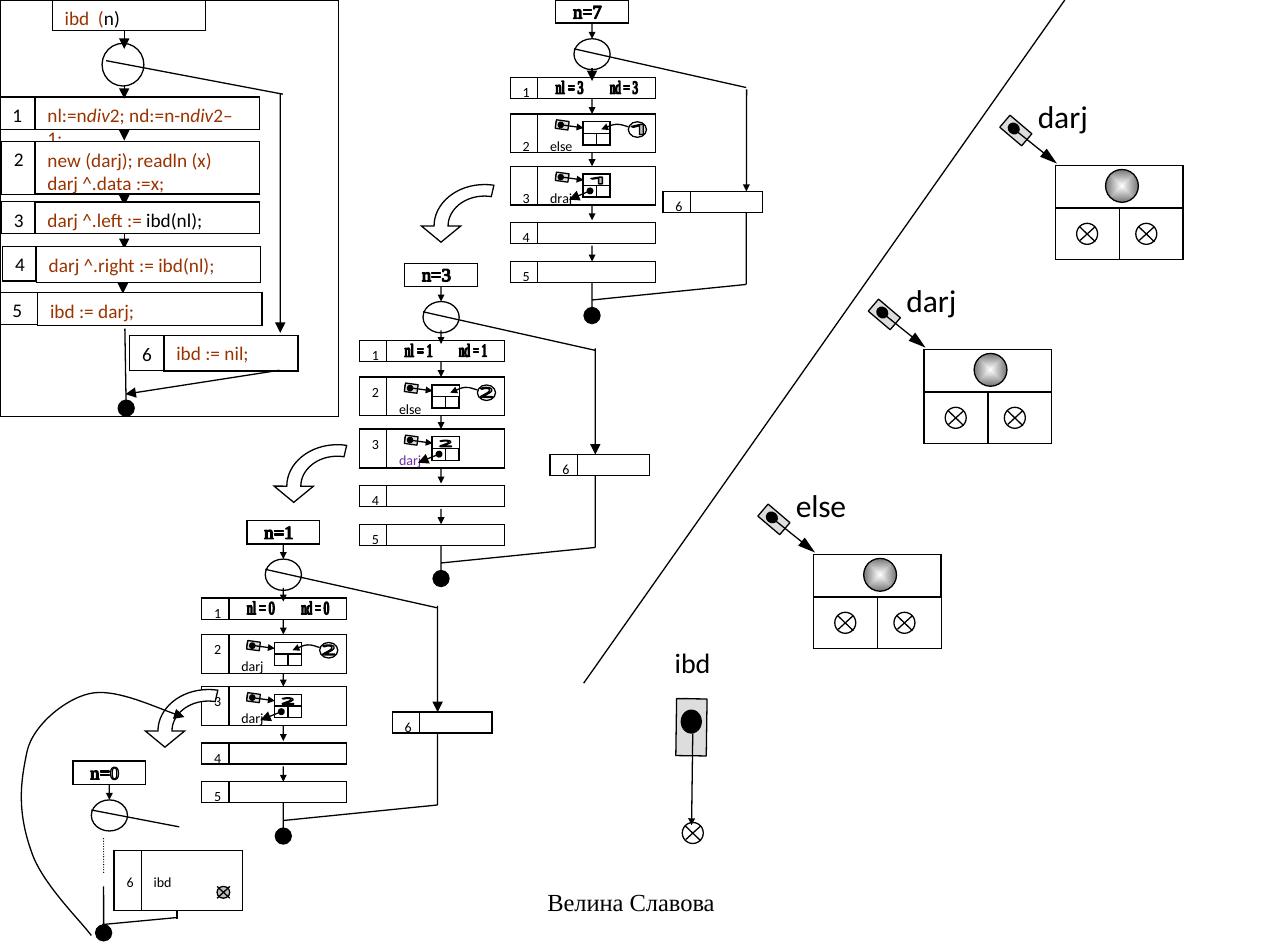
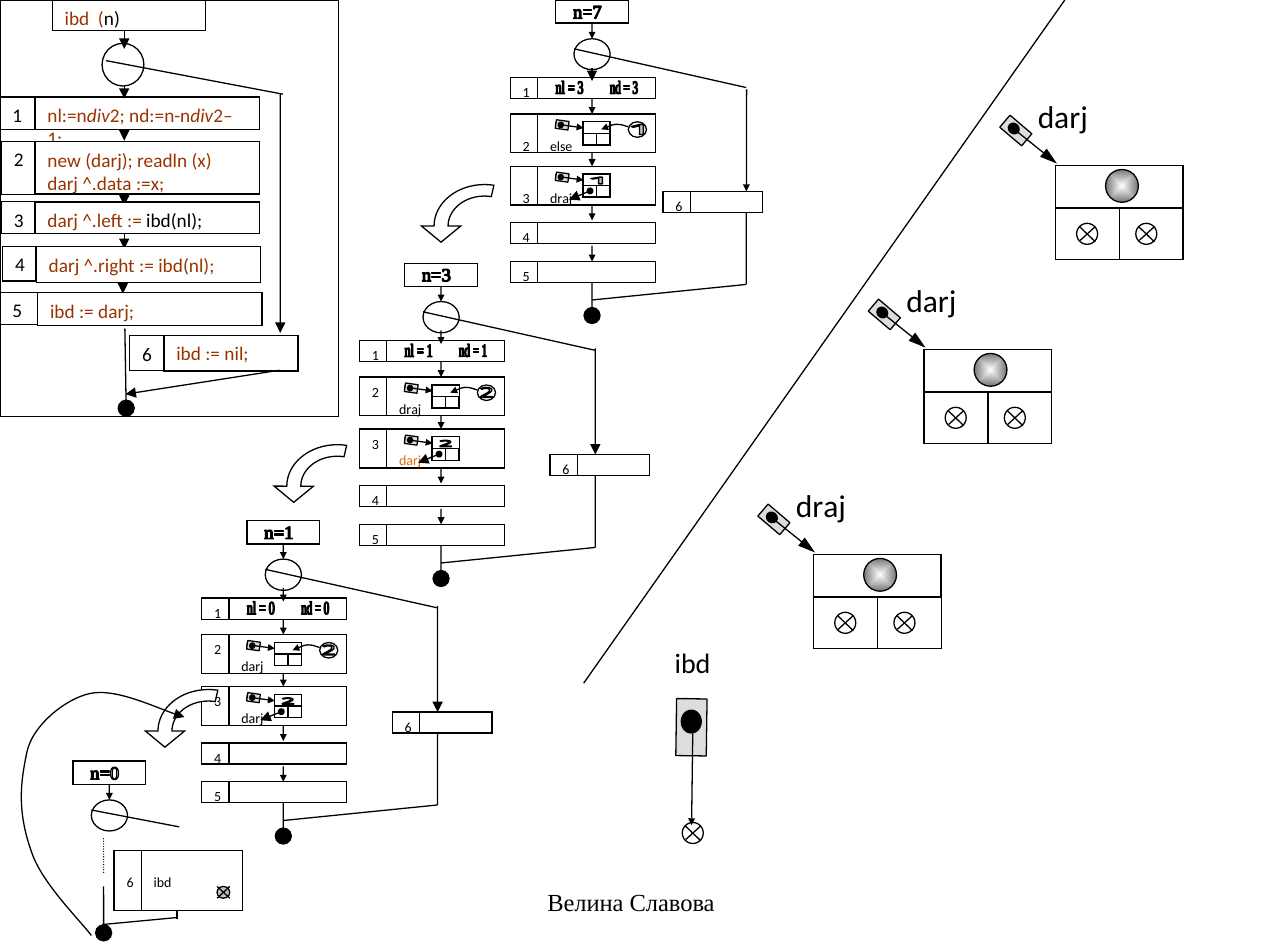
else at (410, 410): else -> draj
darj at (410, 462) colour: purple -> orange
else at (821, 508): else -> draj
